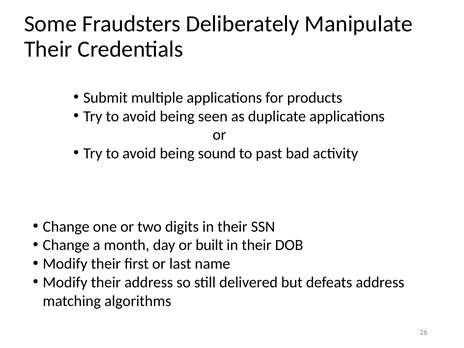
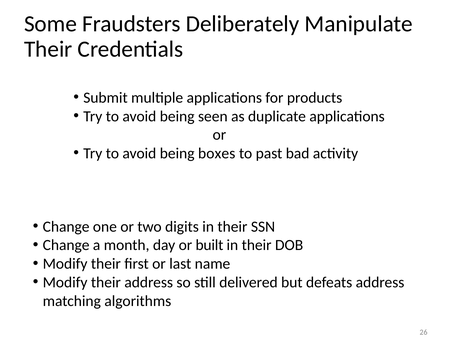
sound: sound -> boxes
